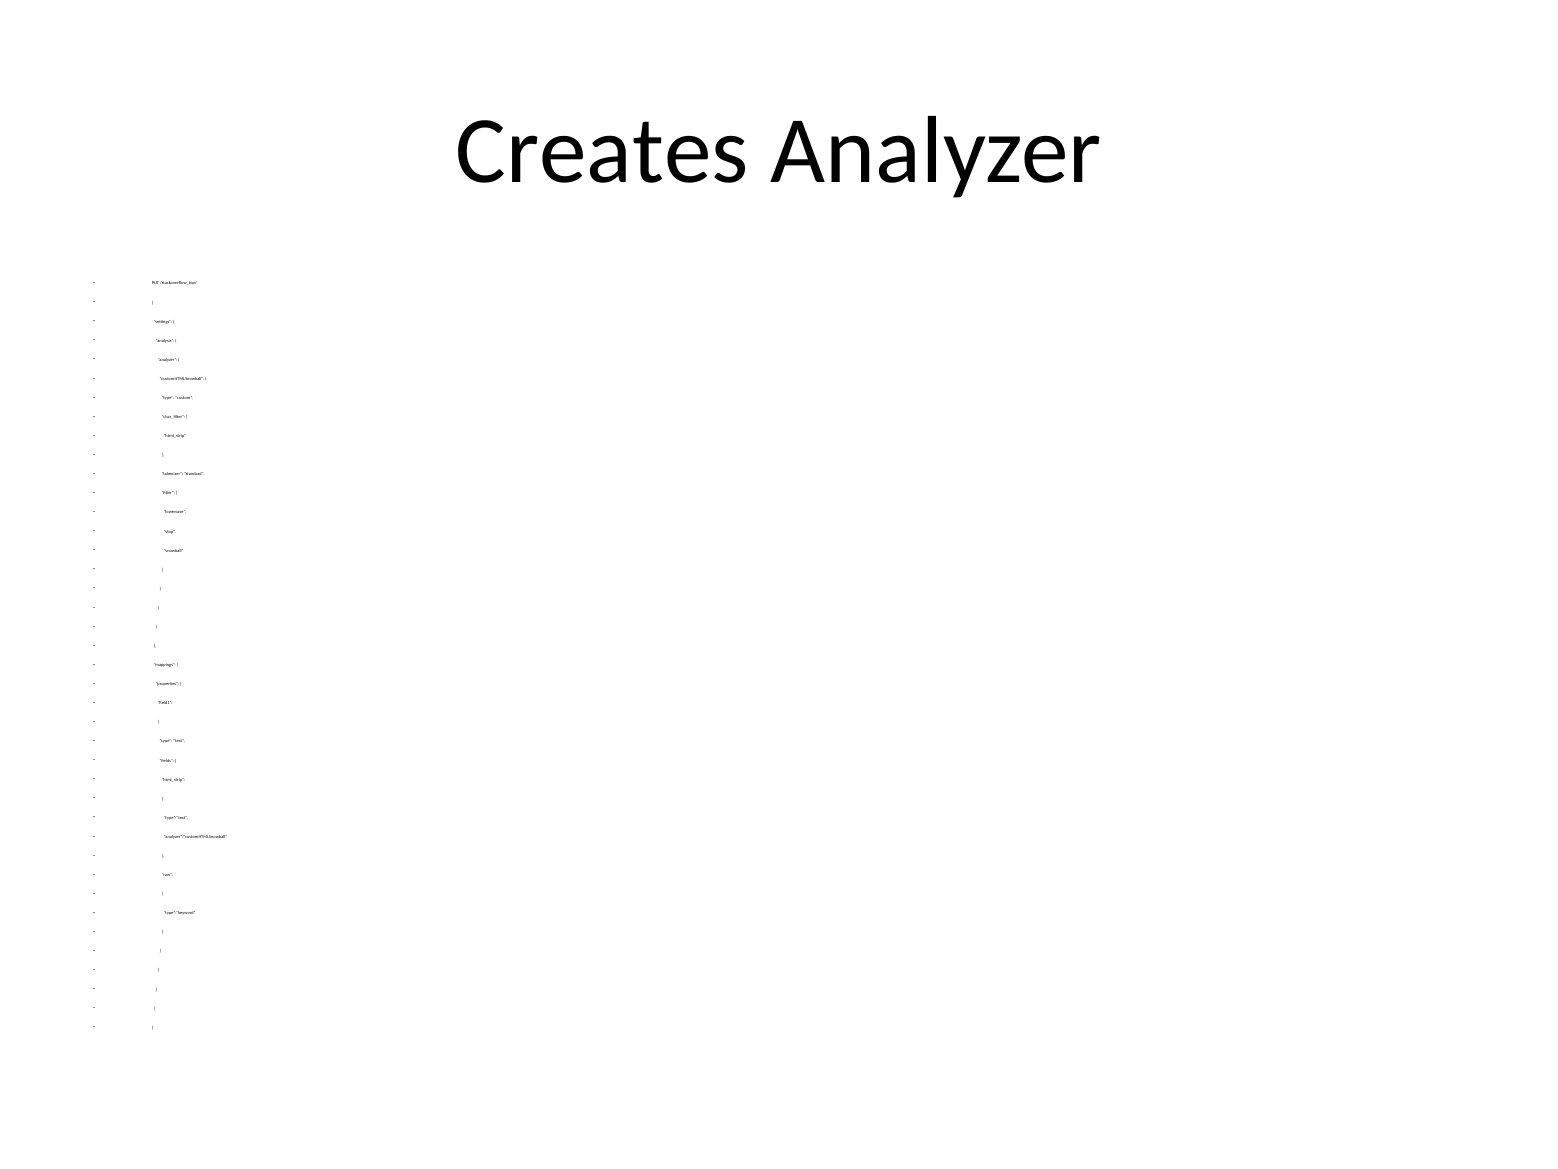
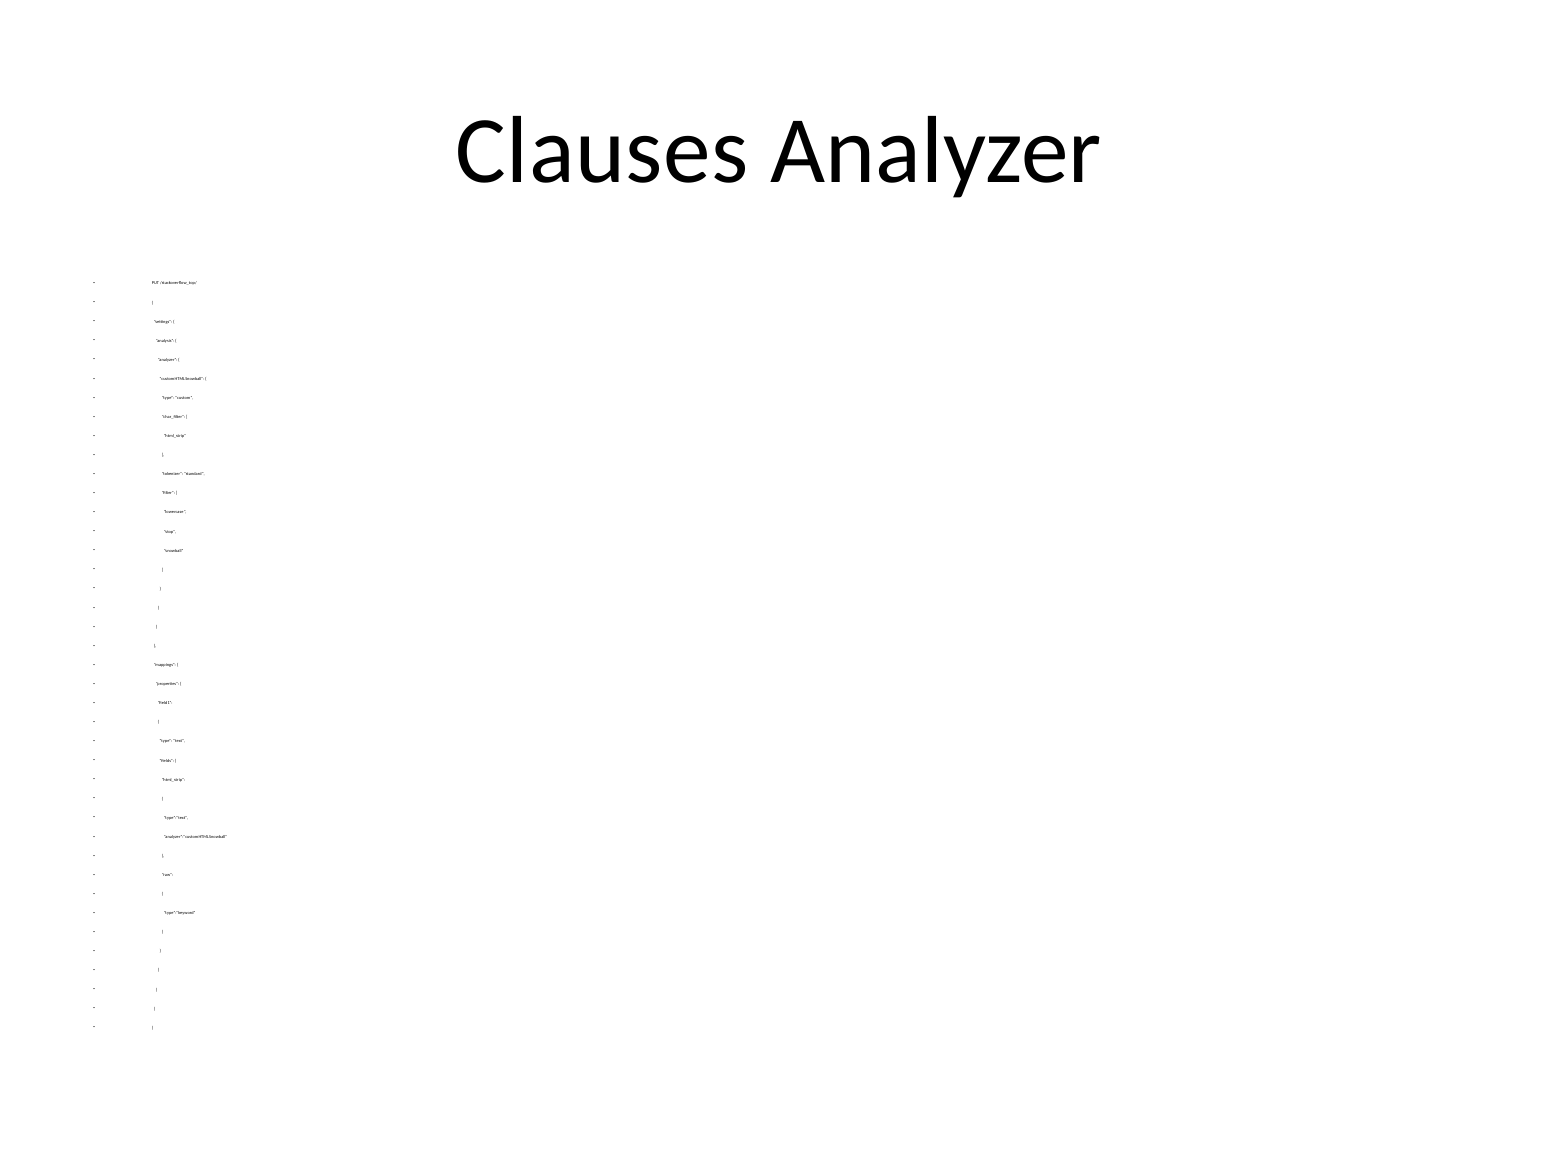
Creates: Creates -> Clauses
